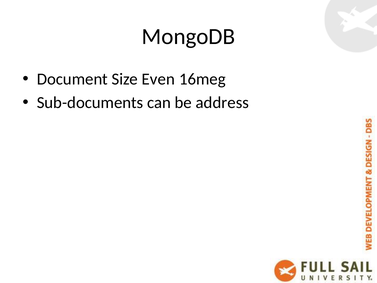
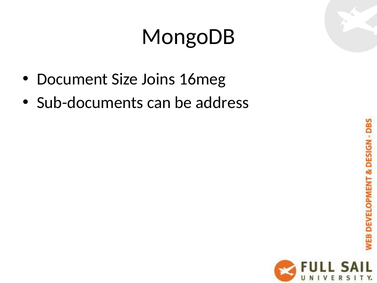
Even: Even -> Joins
